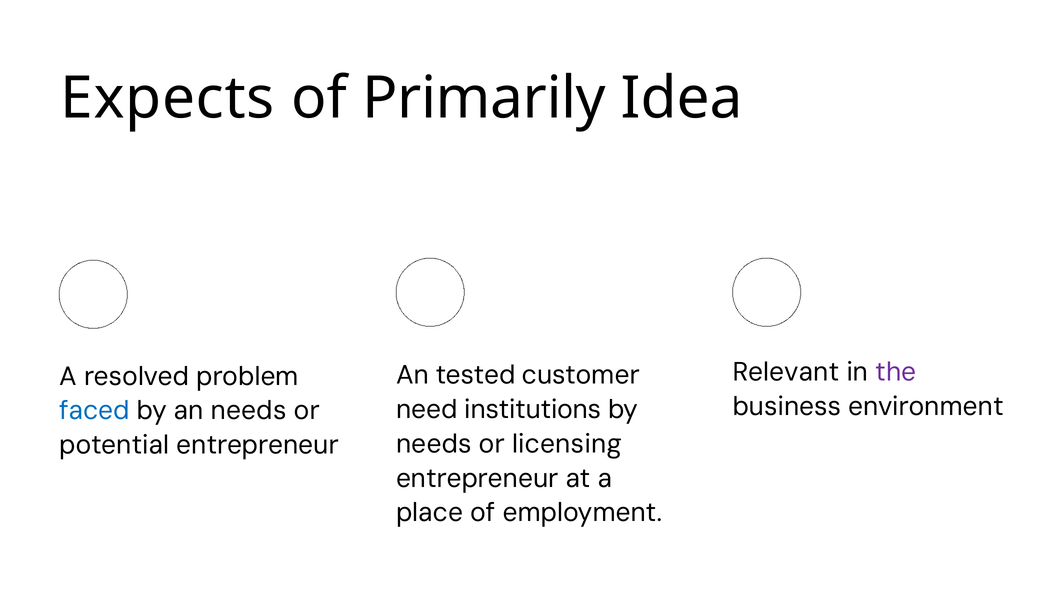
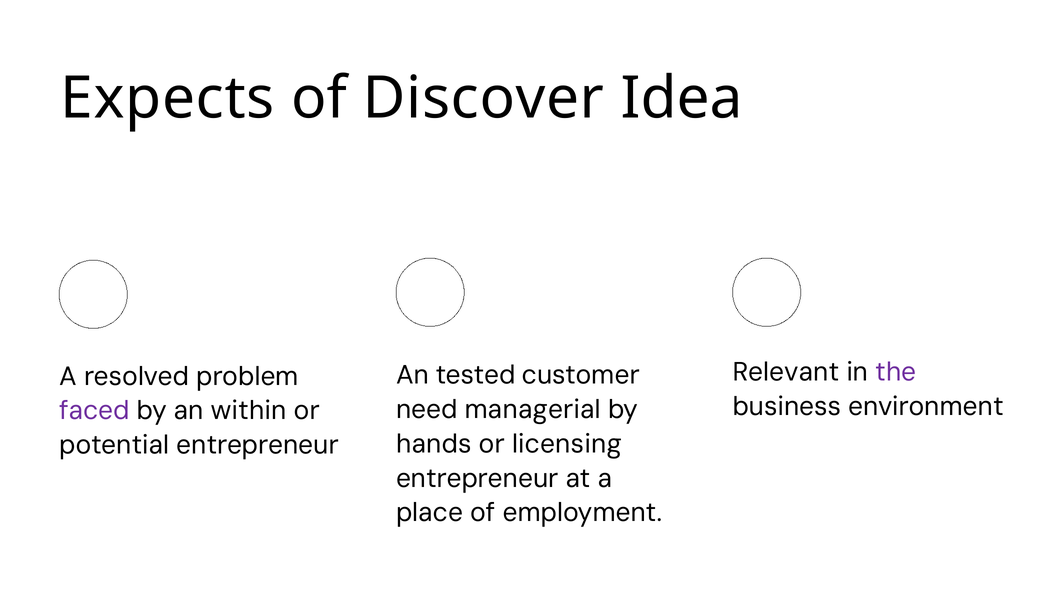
Primarily: Primarily -> Discover
institutions: institutions -> managerial
faced colour: blue -> purple
an needs: needs -> within
needs at (434, 444): needs -> hands
